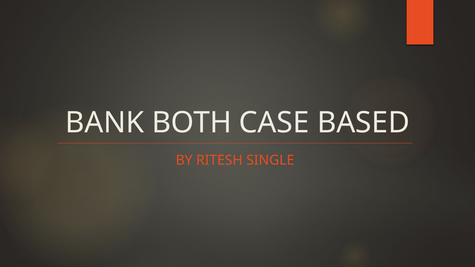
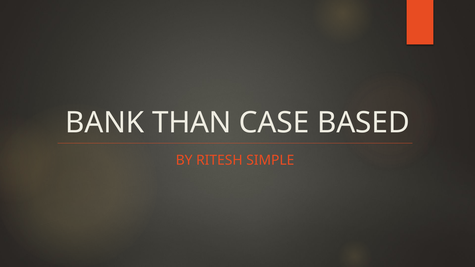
BOTH: BOTH -> THAN
SINGLE: SINGLE -> SIMPLE
